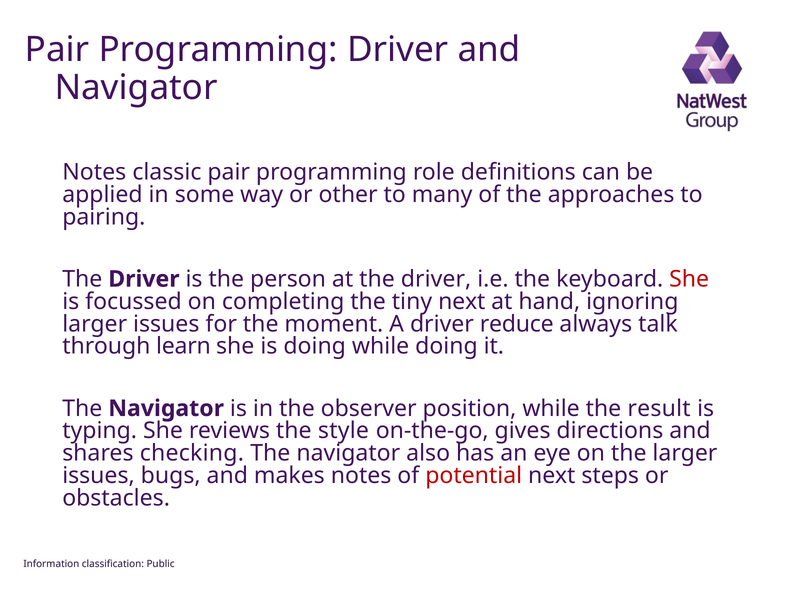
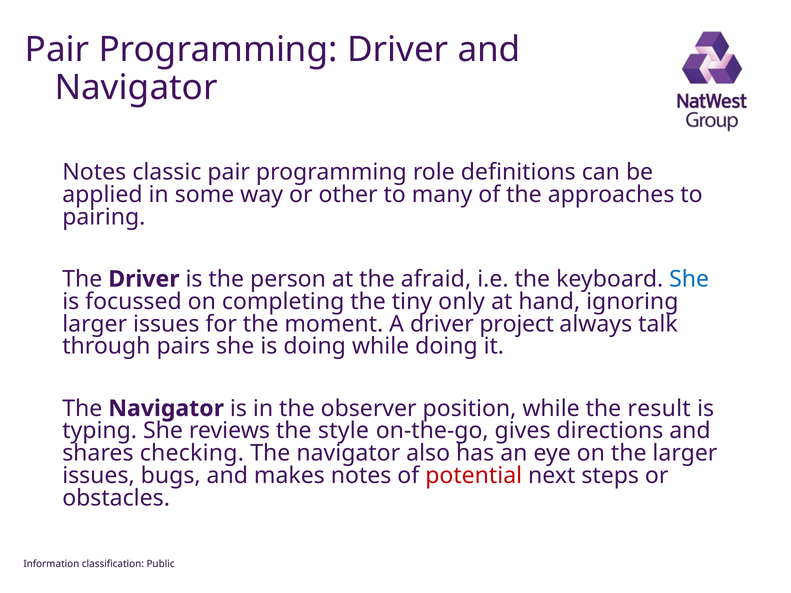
at the driver: driver -> afraid
She at (689, 279) colour: red -> blue
tiny next: next -> only
reduce: reduce -> project
learn: learn -> pairs
